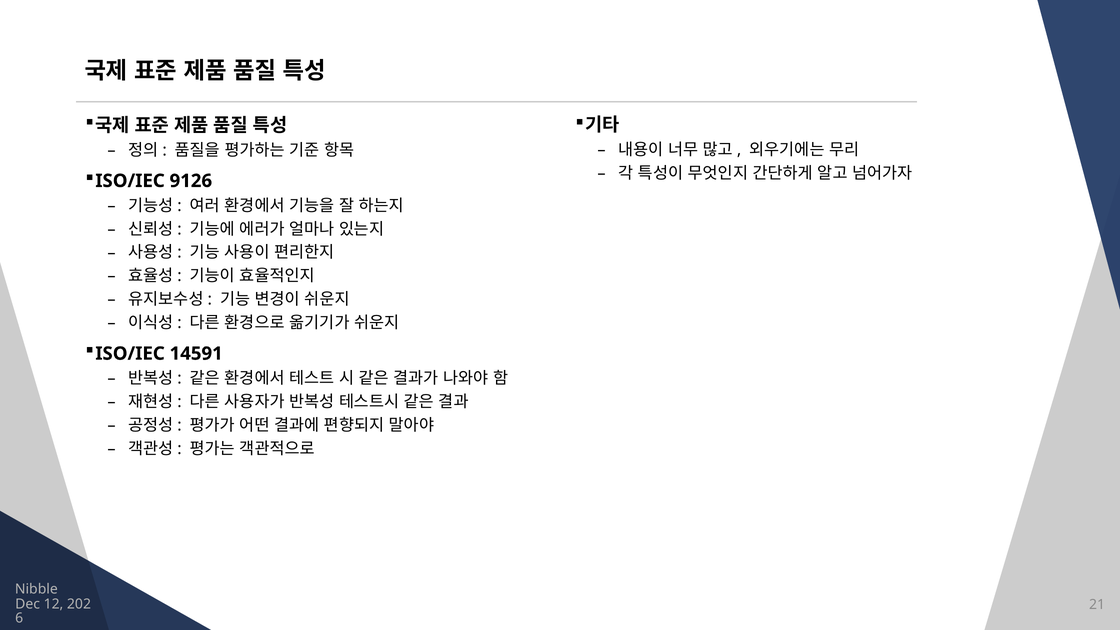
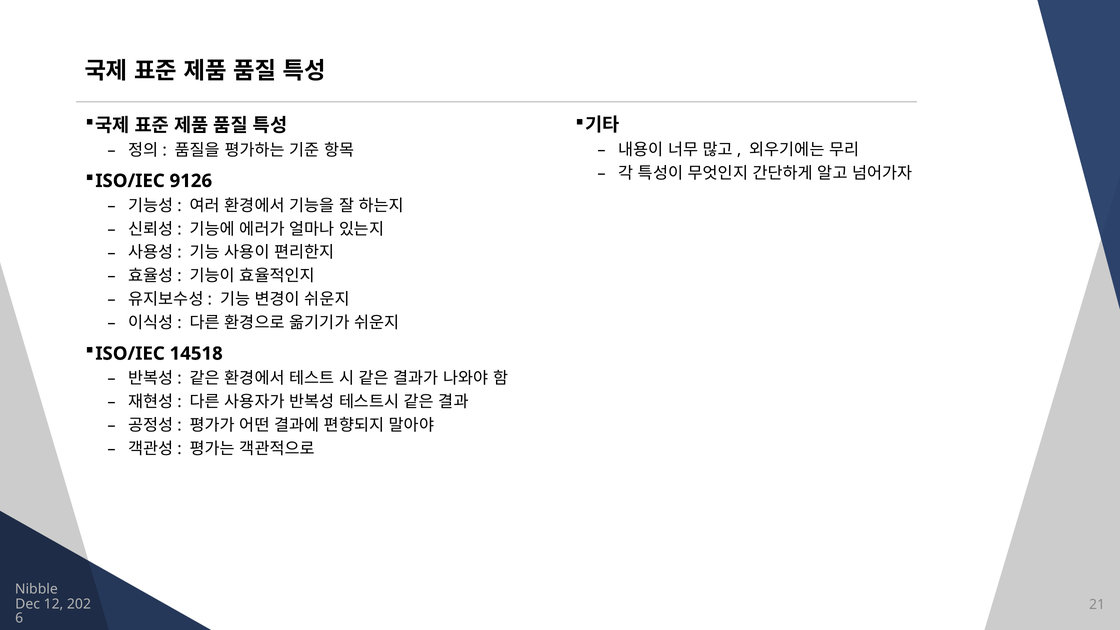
14591: 14591 -> 14518
